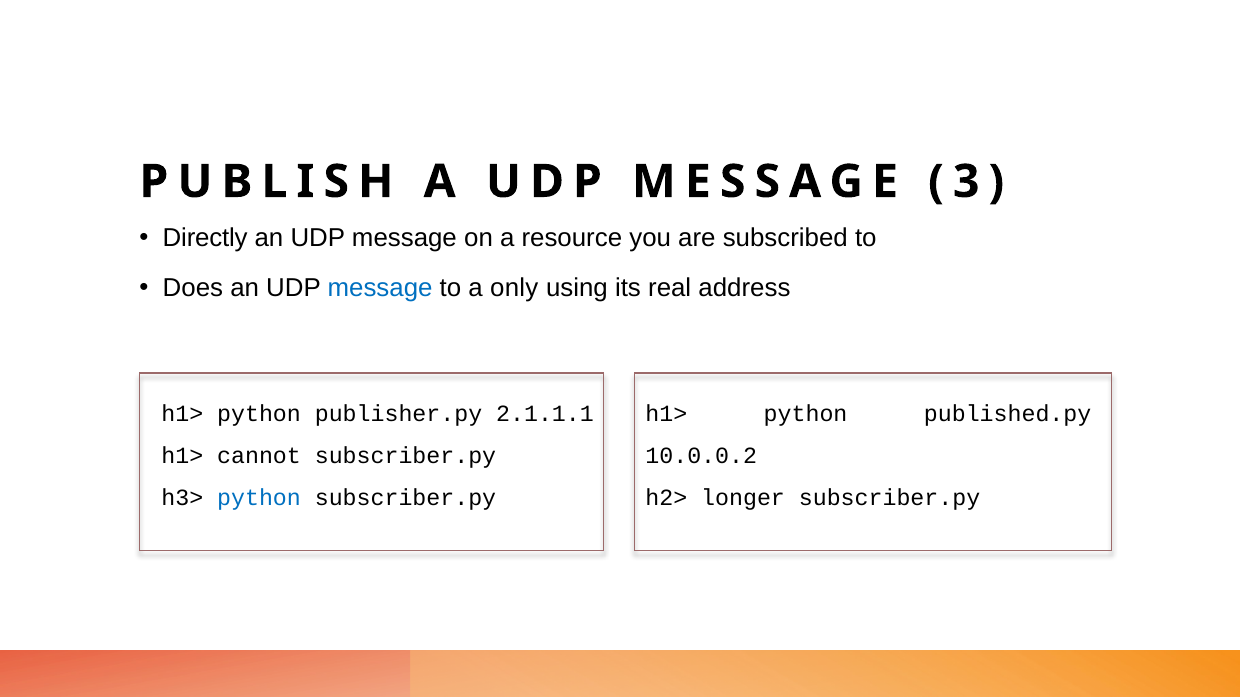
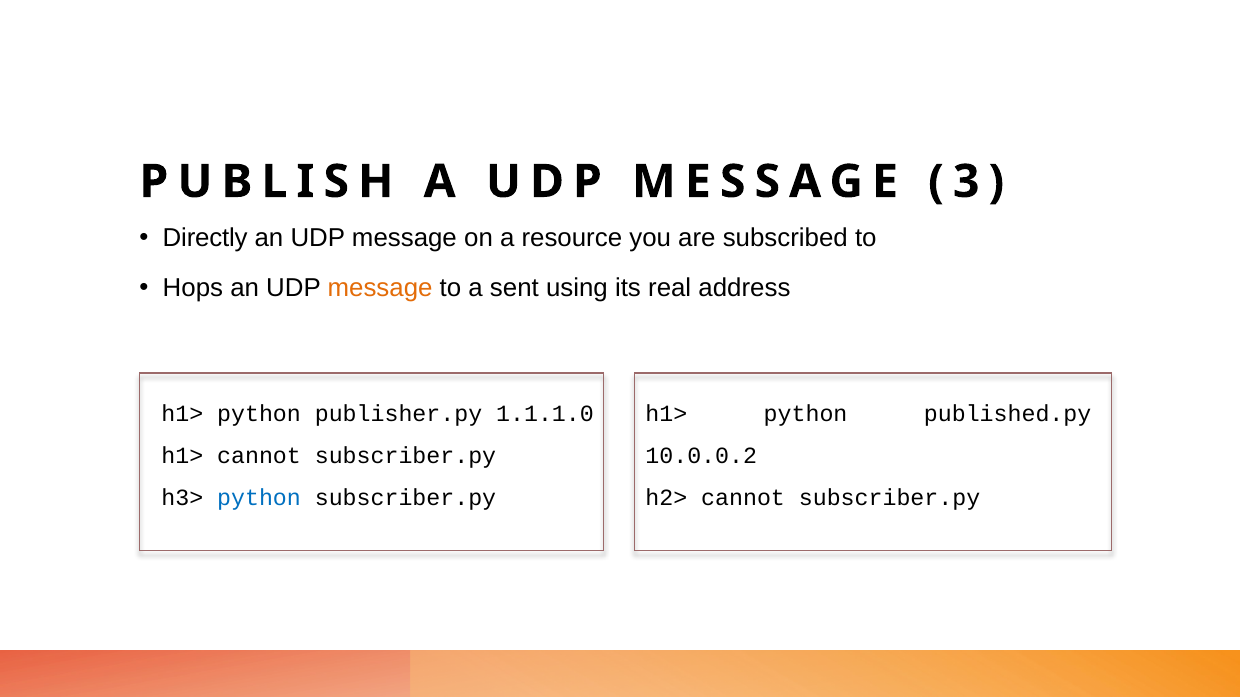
Does: Does -> Hops
message at (380, 288) colour: blue -> orange
only: only -> sent
2.1.1.1: 2.1.1.1 -> 1.1.1.0
h2> longer: longer -> cannot
